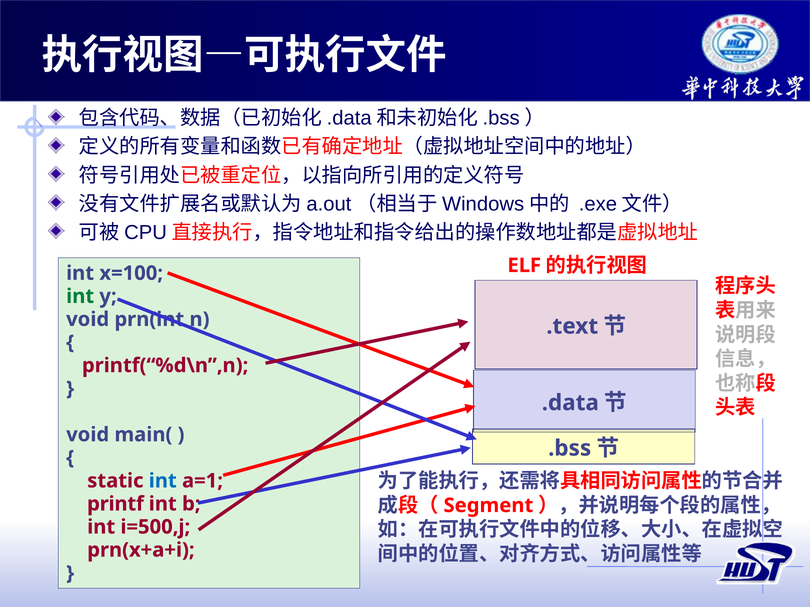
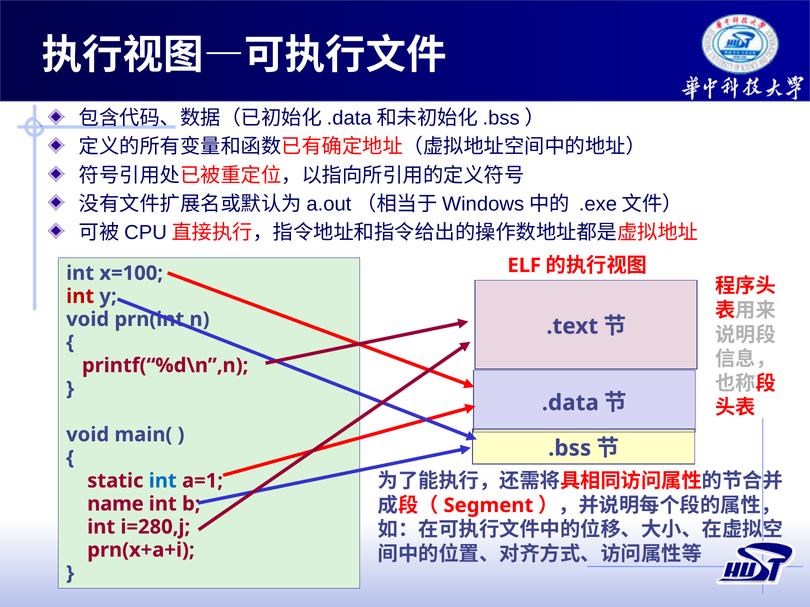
int at (80, 296) colour: green -> red
printf: printf -> name
i=500,j: i=500,j -> i=280,j
